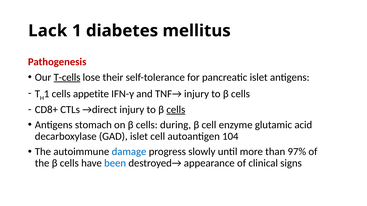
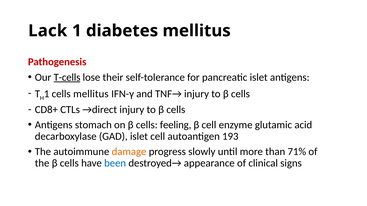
cells appetite: appetite -> mellitus
cells at (176, 110) underline: present -> none
during: during -> feeling
104: 104 -> 193
damage colour: blue -> orange
97%: 97% -> 71%
